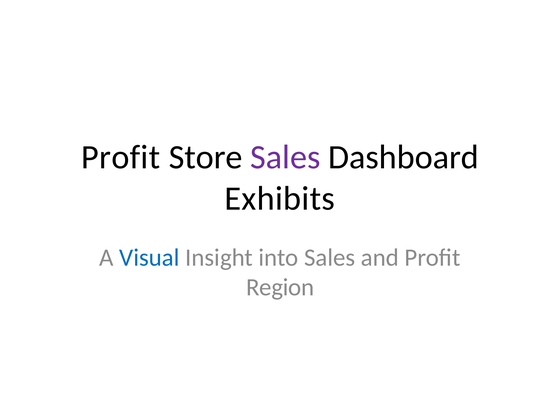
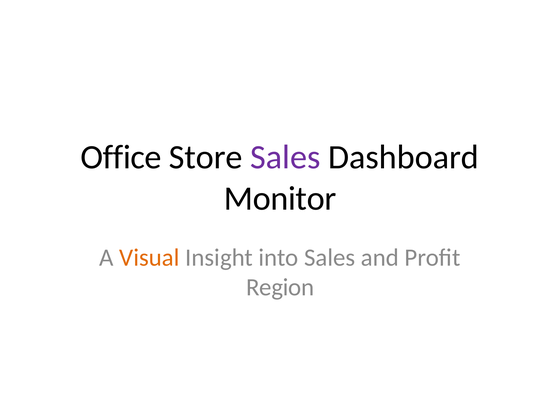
Profit at (121, 157): Profit -> Office
Exhibits: Exhibits -> Monitor
Visual colour: blue -> orange
